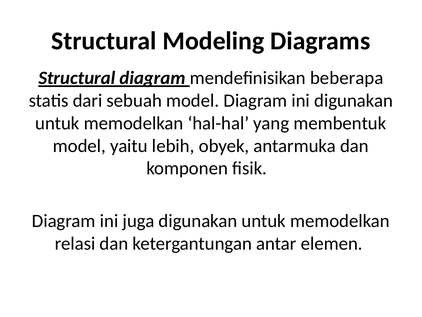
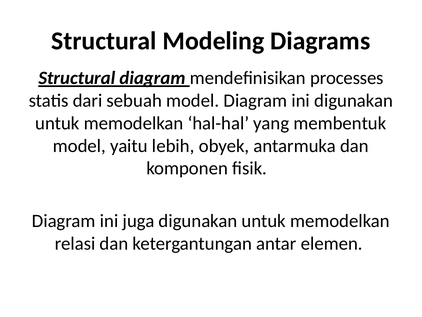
beberapa: beberapa -> processes
